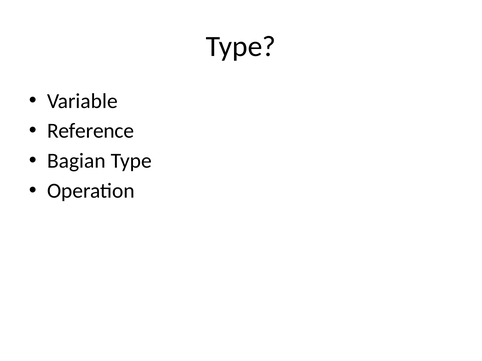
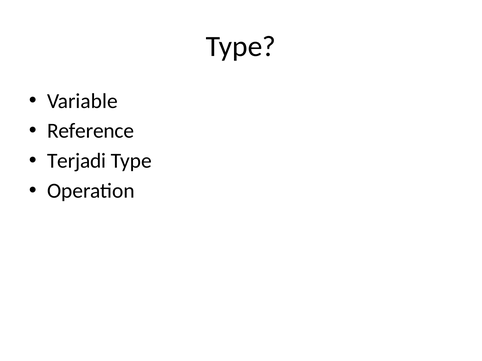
Bagian: Bagian -> Terjadi
